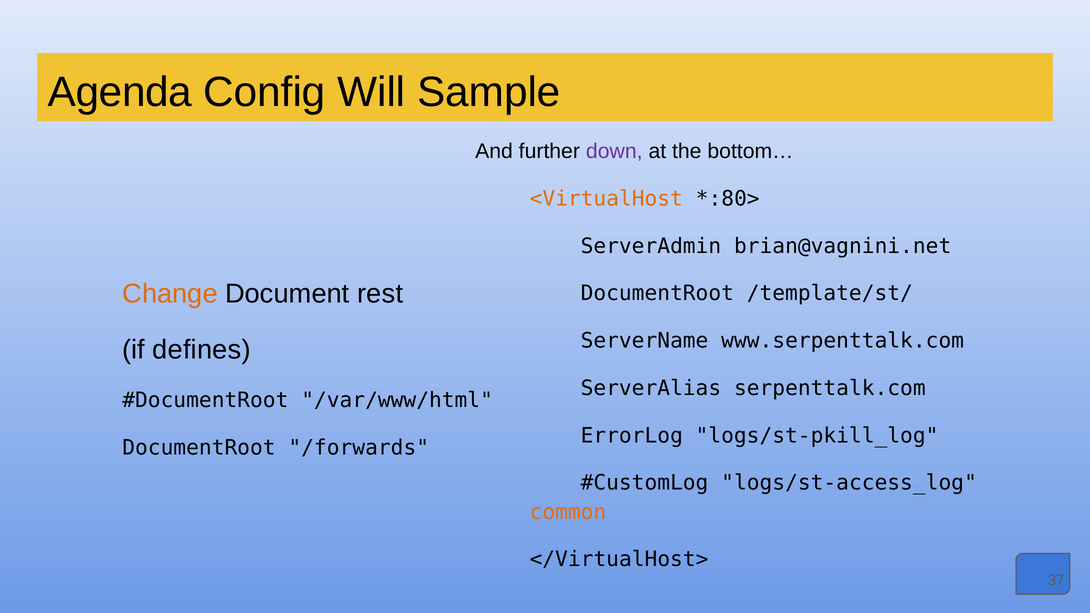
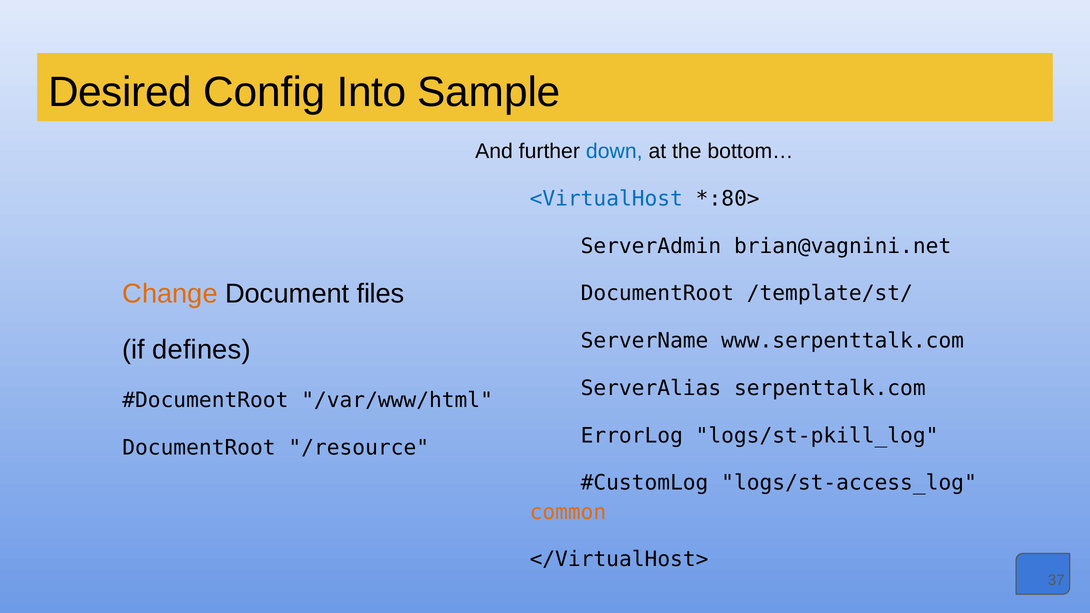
Agenda: Agenda -> Desired
Will: Will -> Into
down colour: purple -> blue
<VirtualHost colour: orange -> blue
rest: rest -> files
/forwards: /forwards -> /resource
